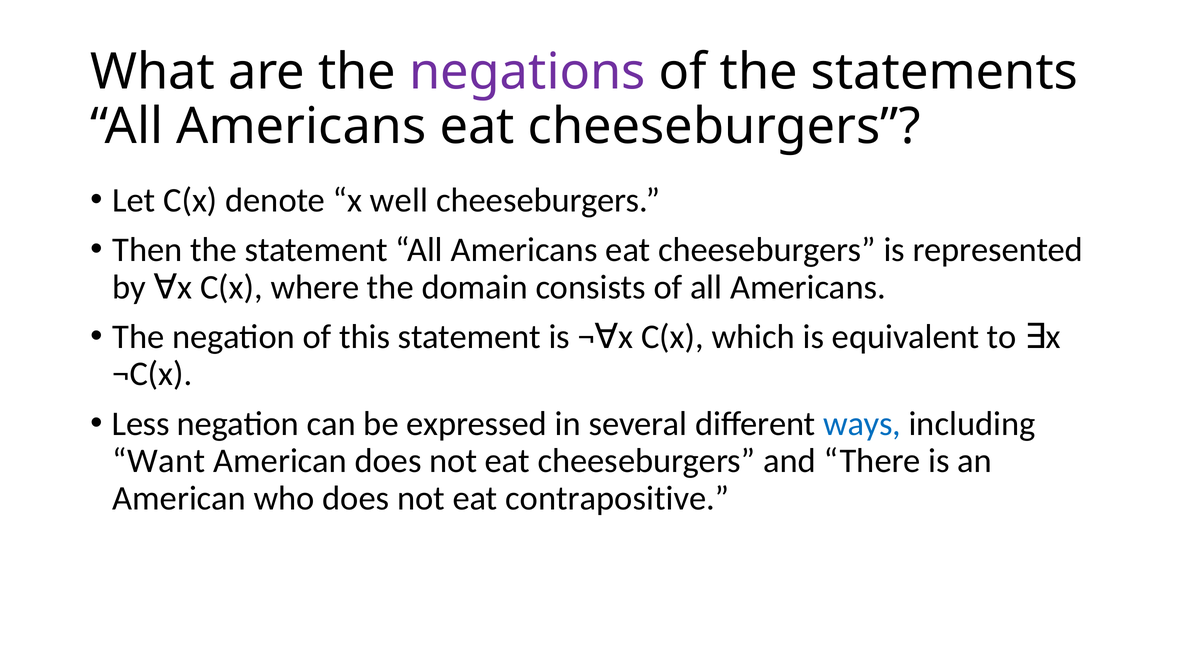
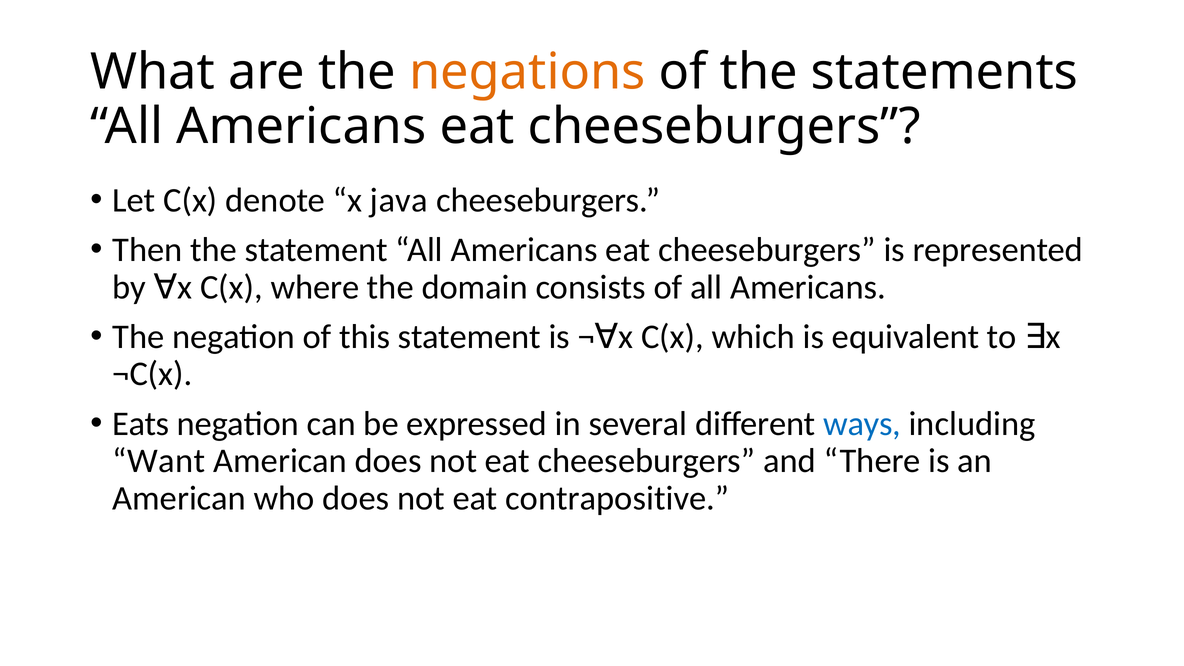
negations colour: purple -> orange
well: well -> java
Less: Less -> Eats
